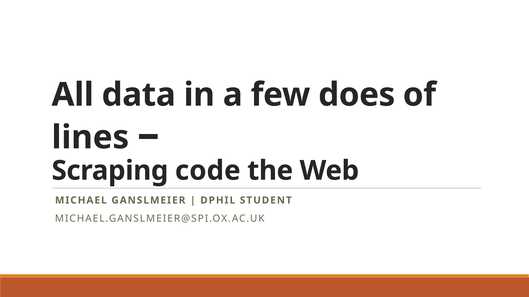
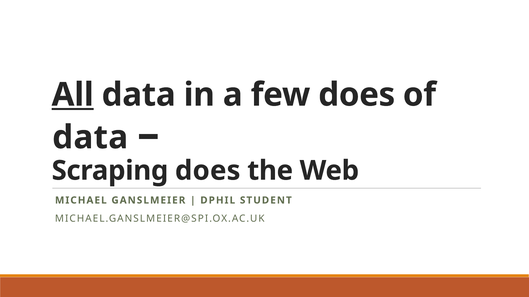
All underline: none -> present
lines at (90, 138): lines -> data
Scraping code: code -> does
